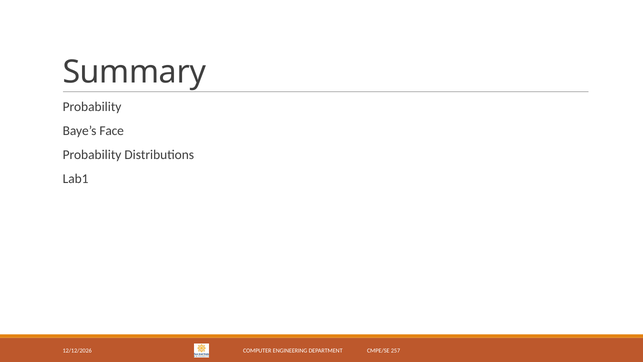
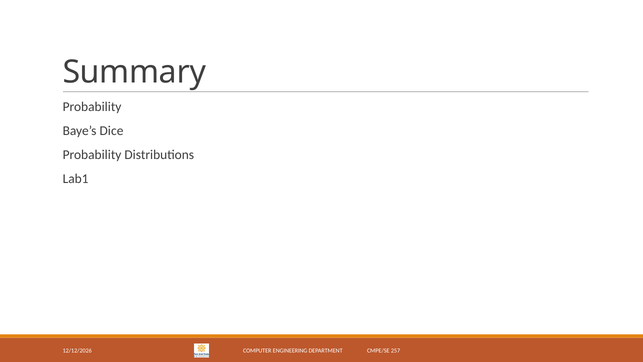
Face: Face -> Dice
